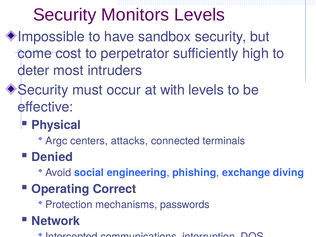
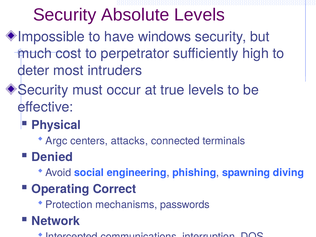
Monitors: Monitors -> Absolute
sandbox: sandbox -> windows
come at (35, 54): come -> much
with: with -> true
exchange: exchange -> spawning
